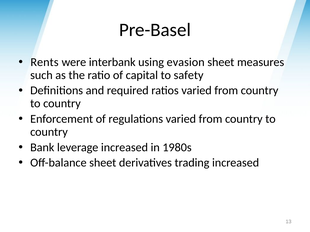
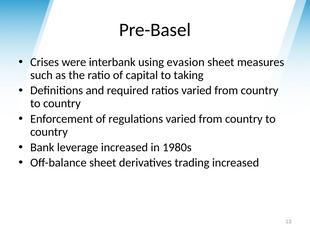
Rents: Rents -> Crises
safety: safety -> taking
